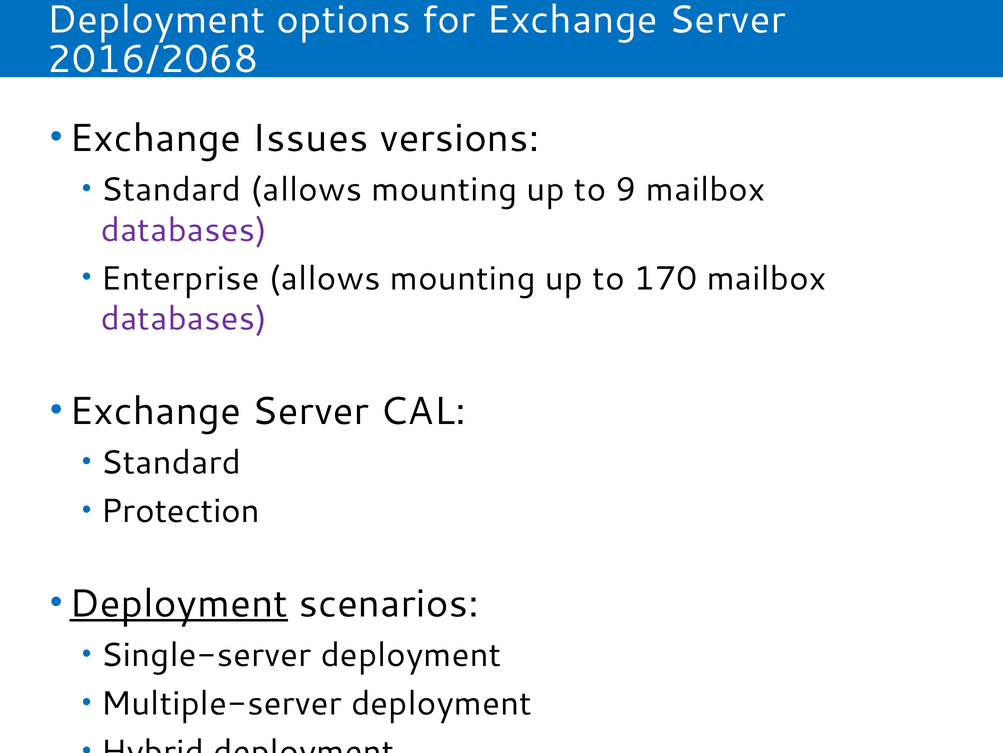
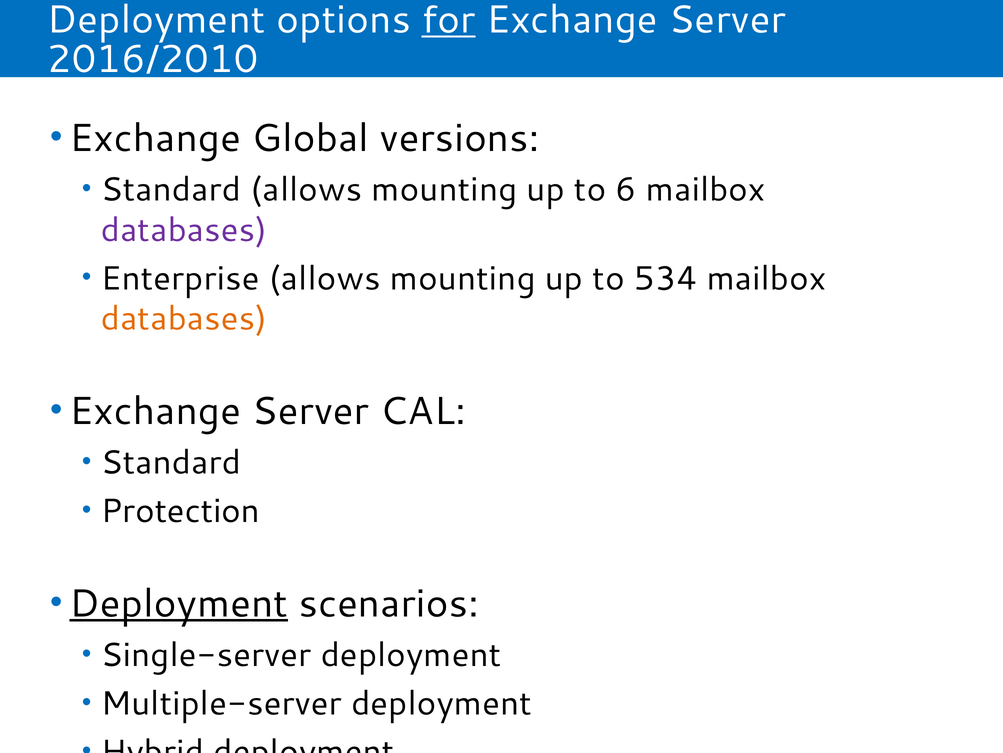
for underline: none -> present
2016/2068: 2016/2068 -> 2016/2010
Issues: Issues -> Global
9: 9 -> 6
170: 170 -> 534
databases at (184, 318) colour: purple -> orange
